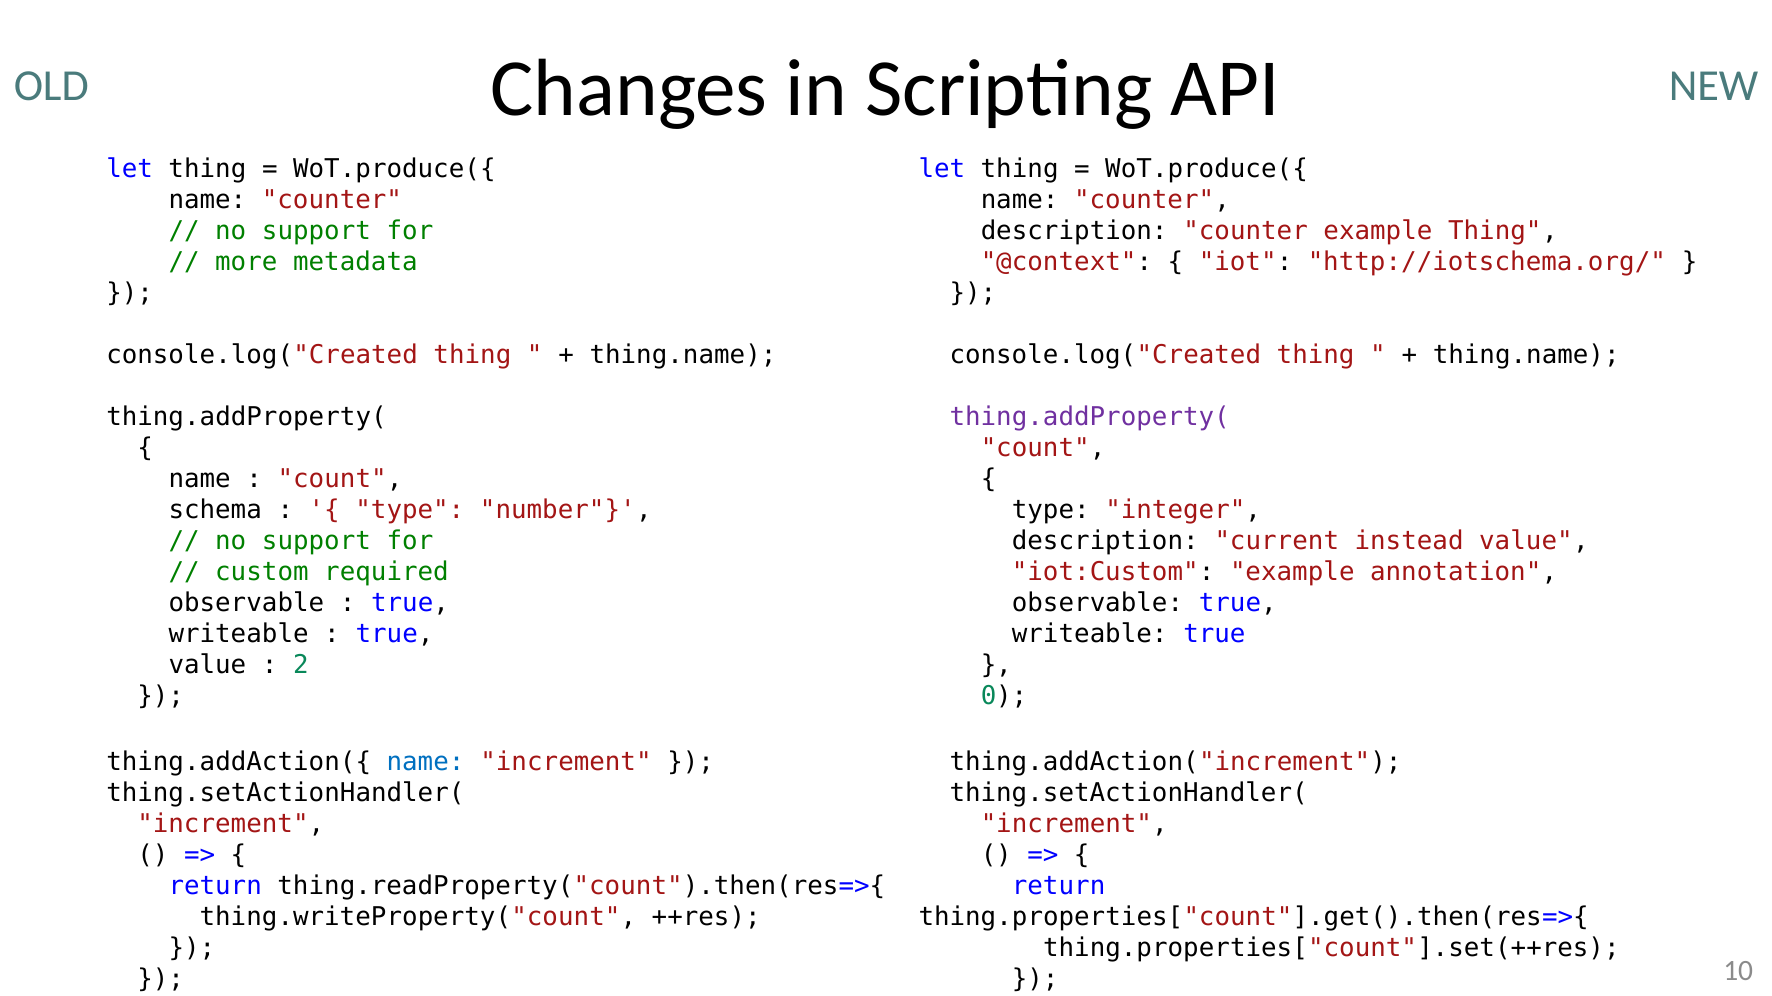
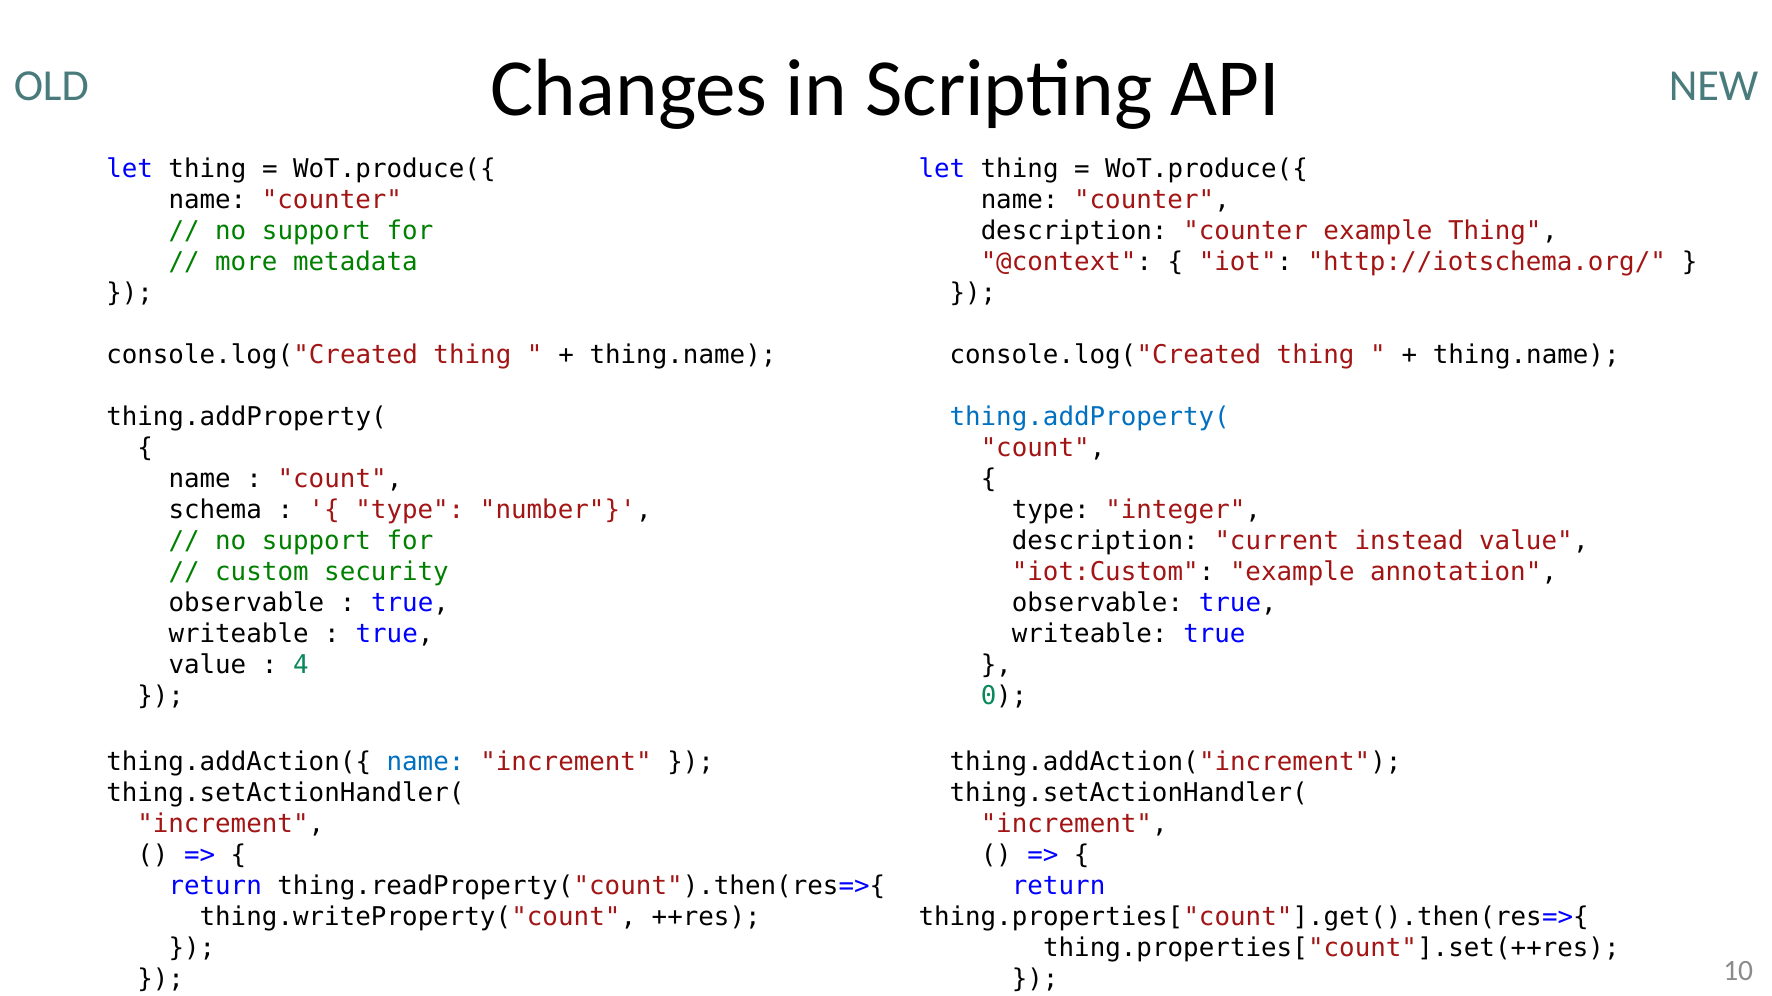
thing.addProperty( at (1090, 417) colour: purple -> blue
required: required -> security
2: 2 -> 4
